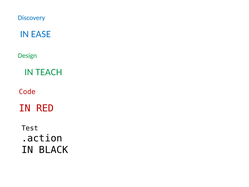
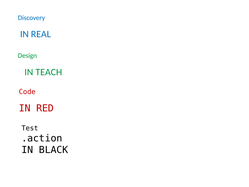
EASE: EASE -> REAL
